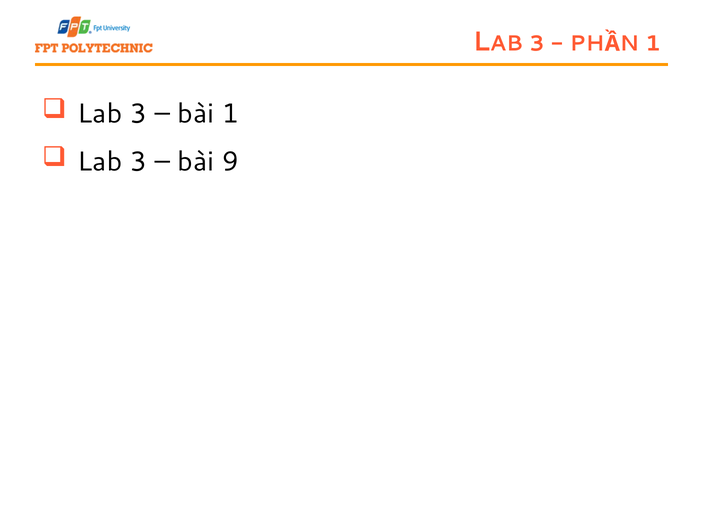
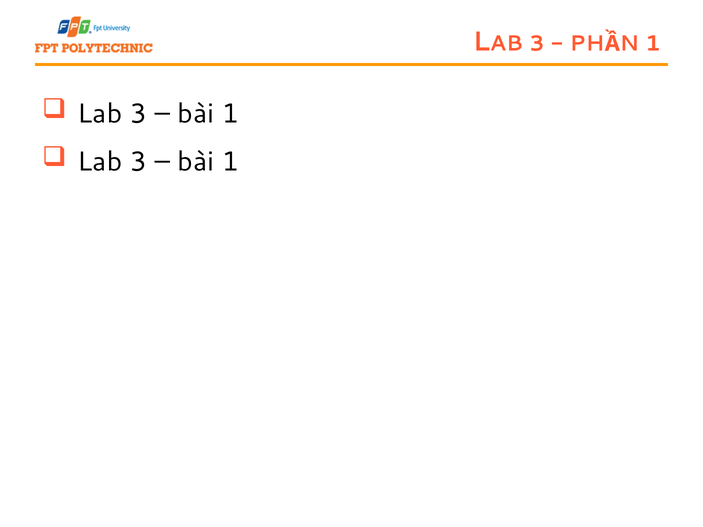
9 at (230, 162): 9 -> 1
